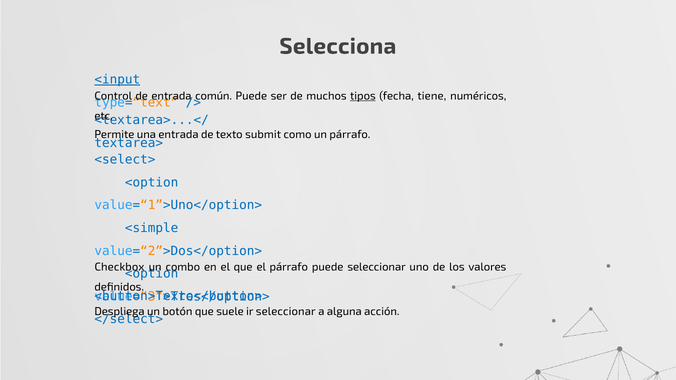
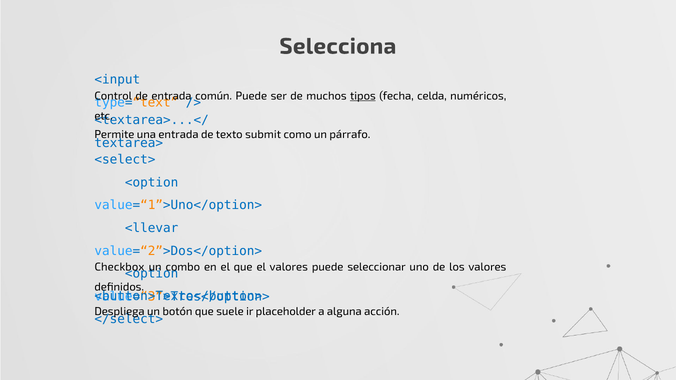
<input underline: present -> none
tiene: tiene -> celda
<simple: <simple -> <llevar
el párrafo: párrafo -> valores
ir seleccionar: seleccionar -> placeholder
